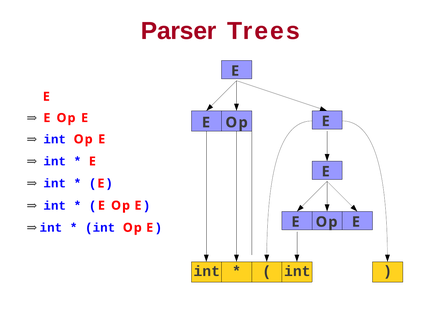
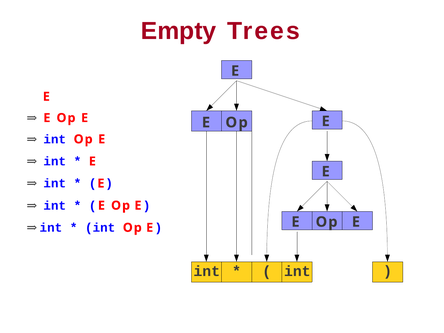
Parser: Parser -> Empty
